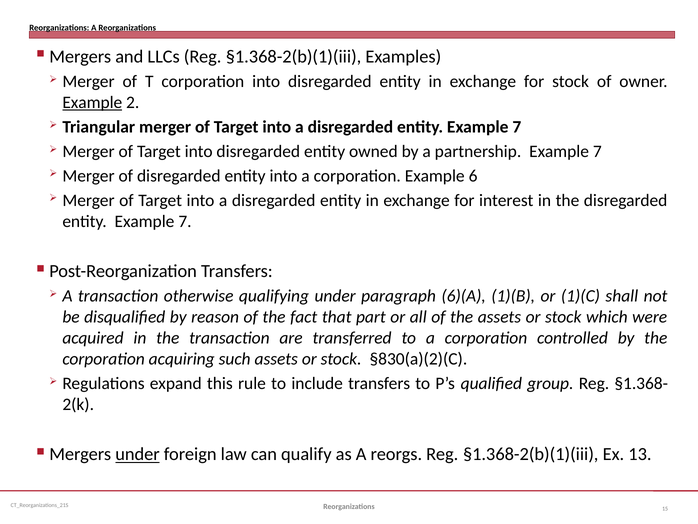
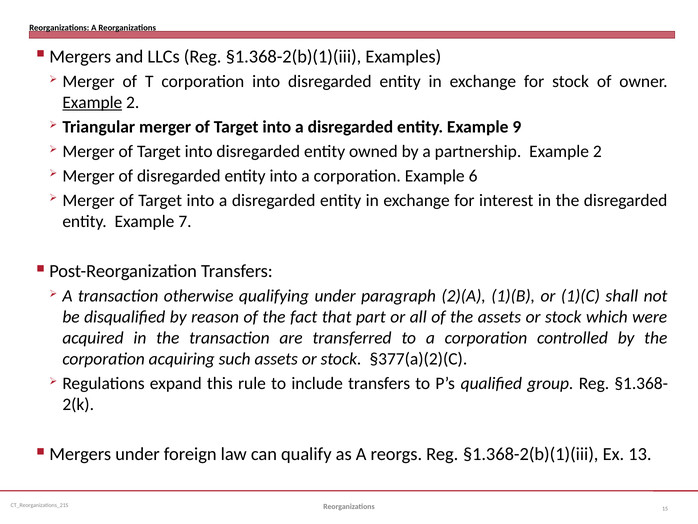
7 at (517, 127): 7 -> 9
partnership Example 7: 7 -> 2
6)(A: 6)(A -> 2)(A
§830(a)(2)(C: §830(a)(2)(C -> §377(a)(2)(C
under at (138, 454) underline: present -> none
